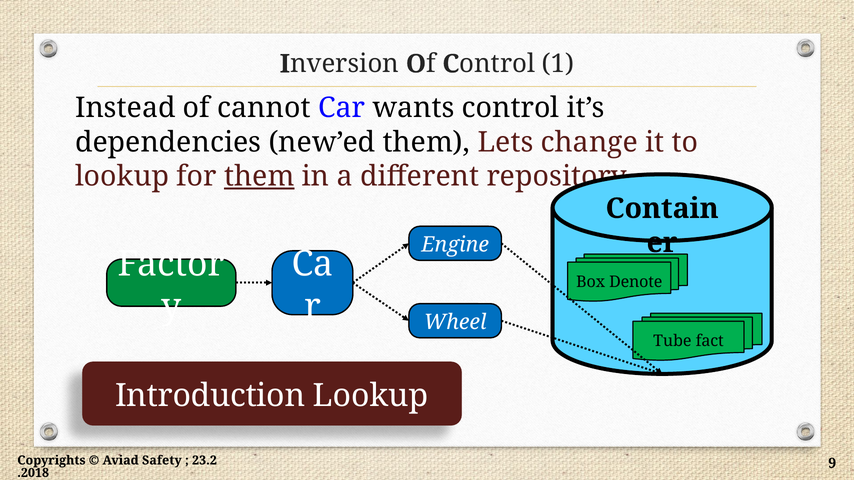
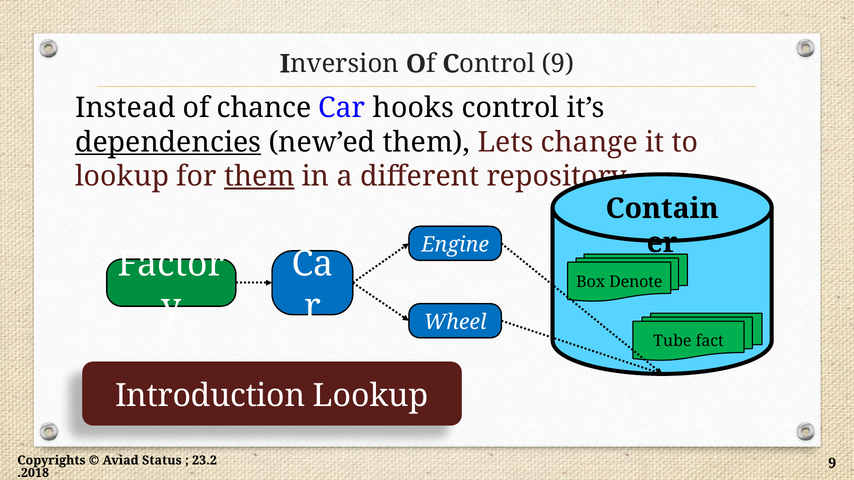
Control 1: 1 -> 9
cannot: cannot -> chance
wants: wants -> hooks
dependencies underline: none -> present
Safety: Safety -> Status
